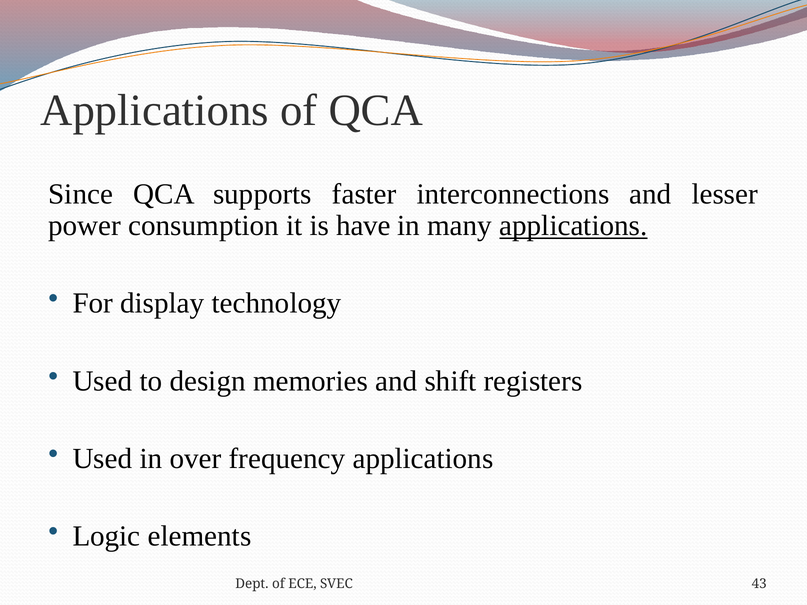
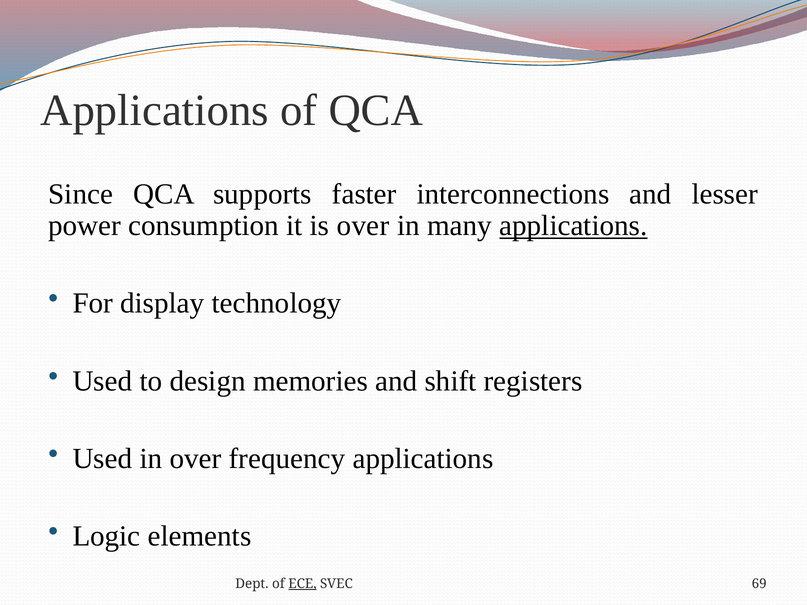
is have: have -> over
ECE underline: none -> present
43: 43 -> 69
